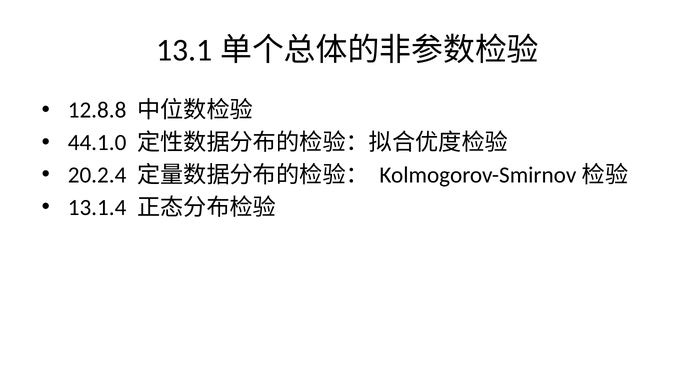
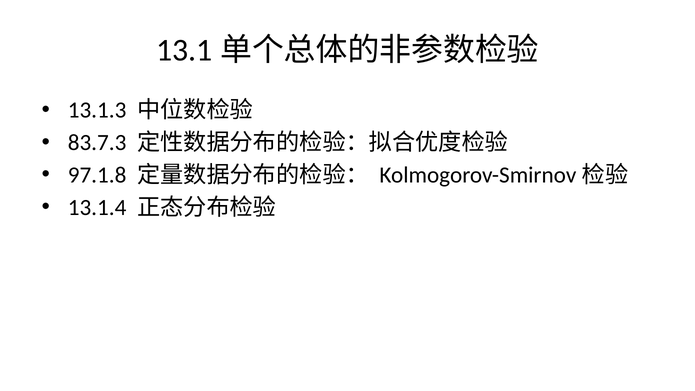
12.8.8: 12.8.8 -> 13.1.3
44.1.0: 44.1.0 -> 83.7.3
20.2.4: 20.2.4 -> 97.1.8
